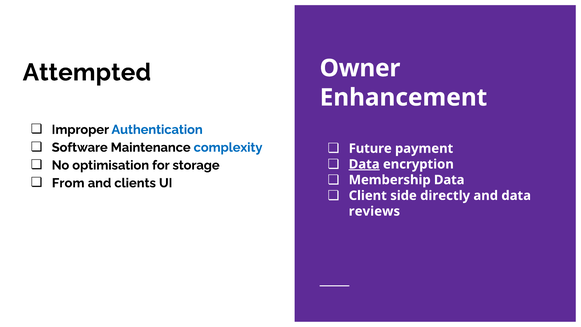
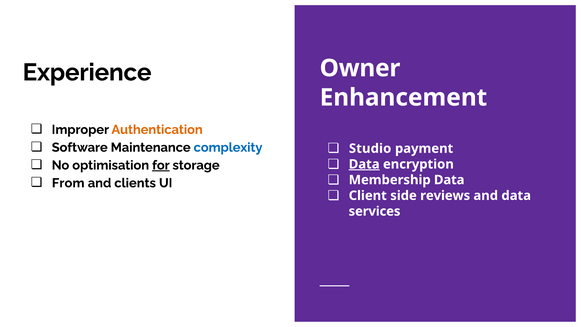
Attempted: Attempted -> Experience
Authentication colour: blue -> orange
Future: Future -> Studio
for underline: none -> present
directly: directly -> reviews
reviews: reviews -> services
